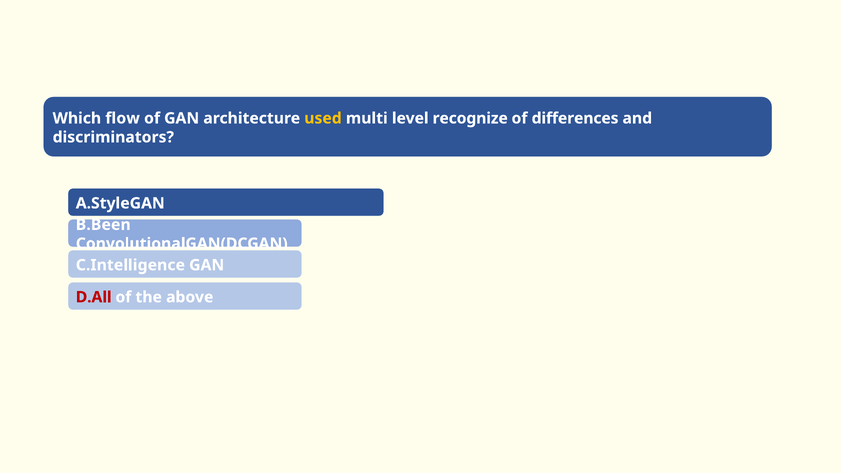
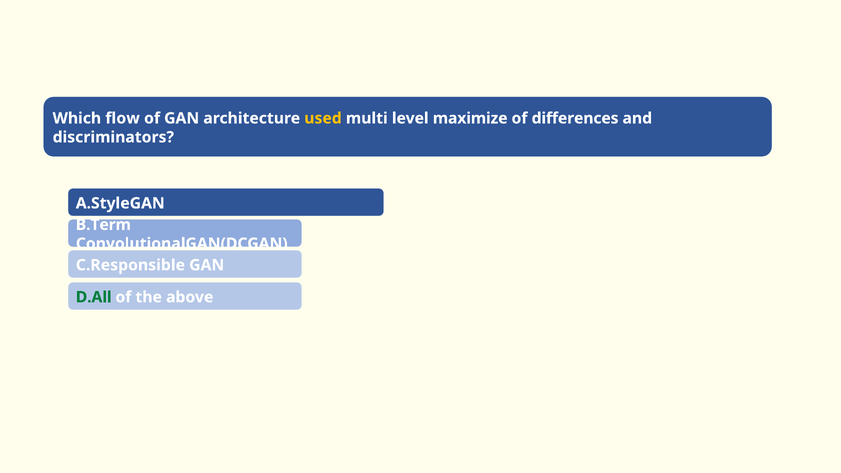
recognize: recognize -> maximize
B.Been: B.Been -> B.Term
C.Intelligence: C.Intelligence -> C.Responsible
D.All colour: red -> green
